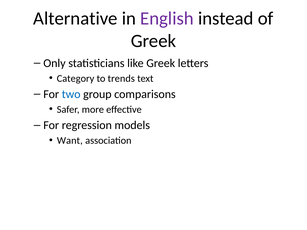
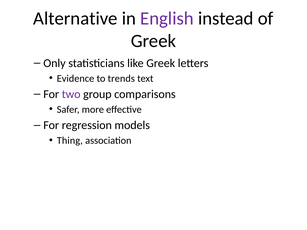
Category: Category -> Evidence
two colour: blue -> purple
Want: Want -> Thing
